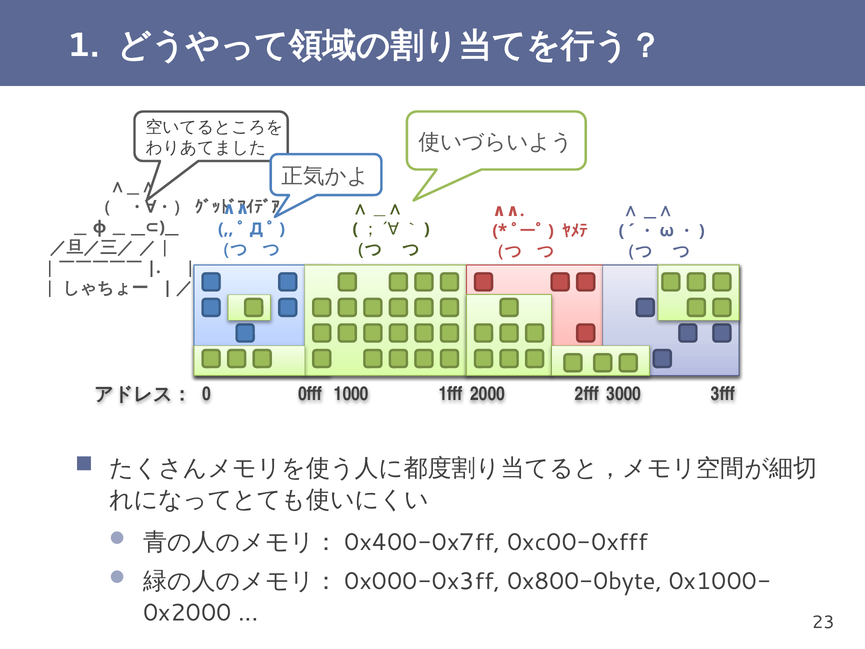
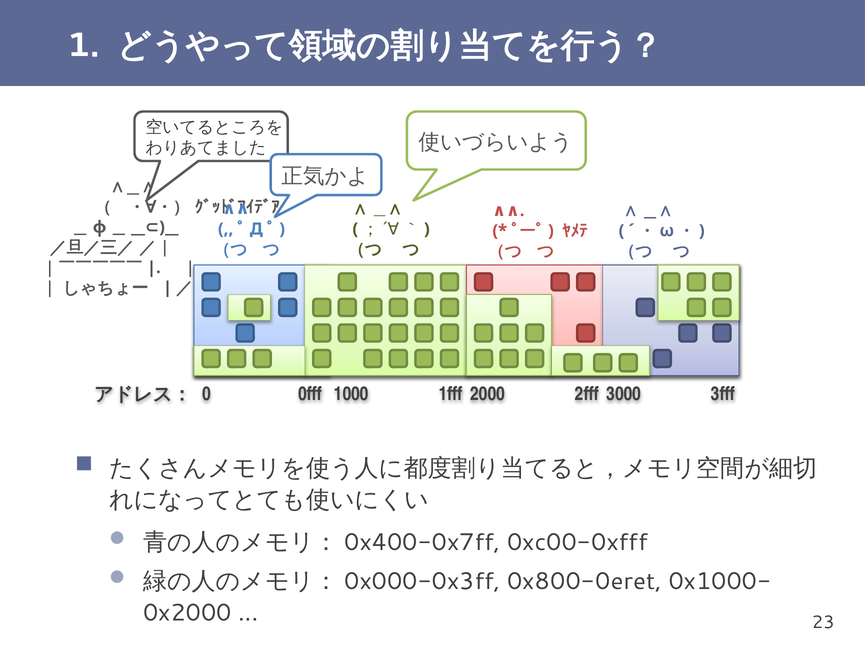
0x800-0byte: 0x800-0byte -> 0x800-0eret
